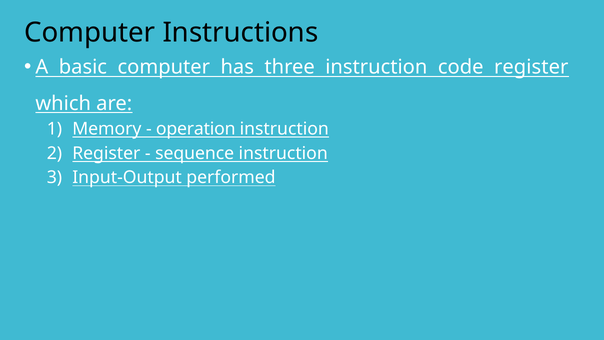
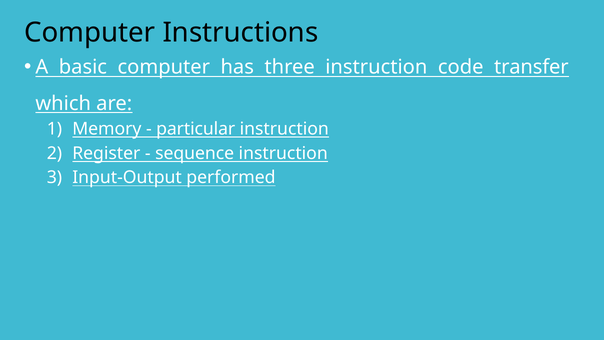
code register: register -> transfer
operation: operation -> particular
